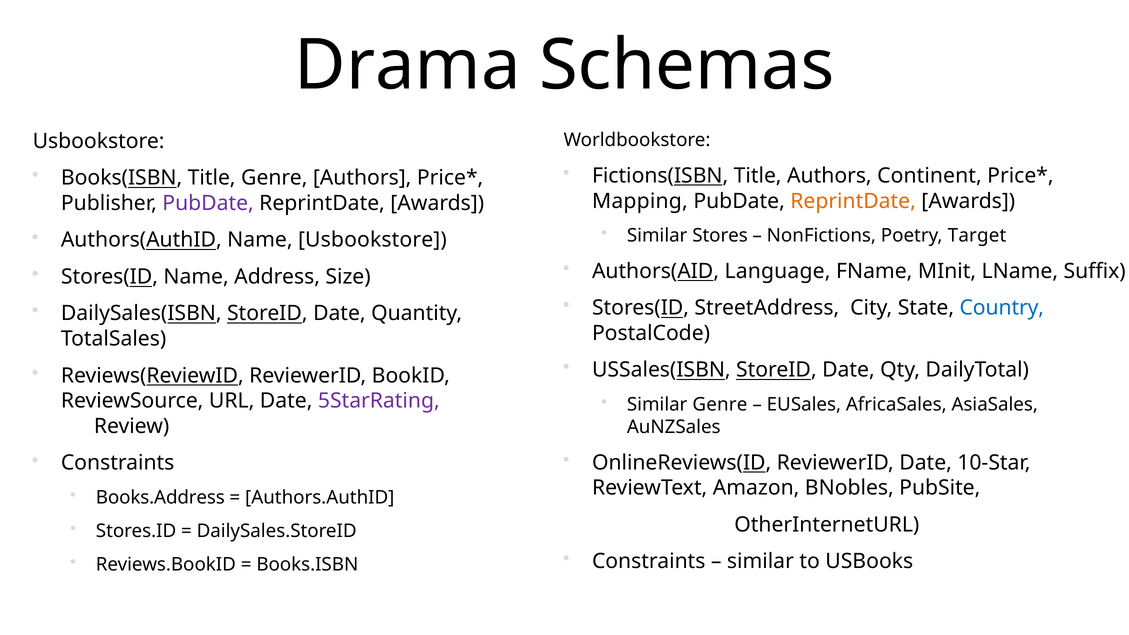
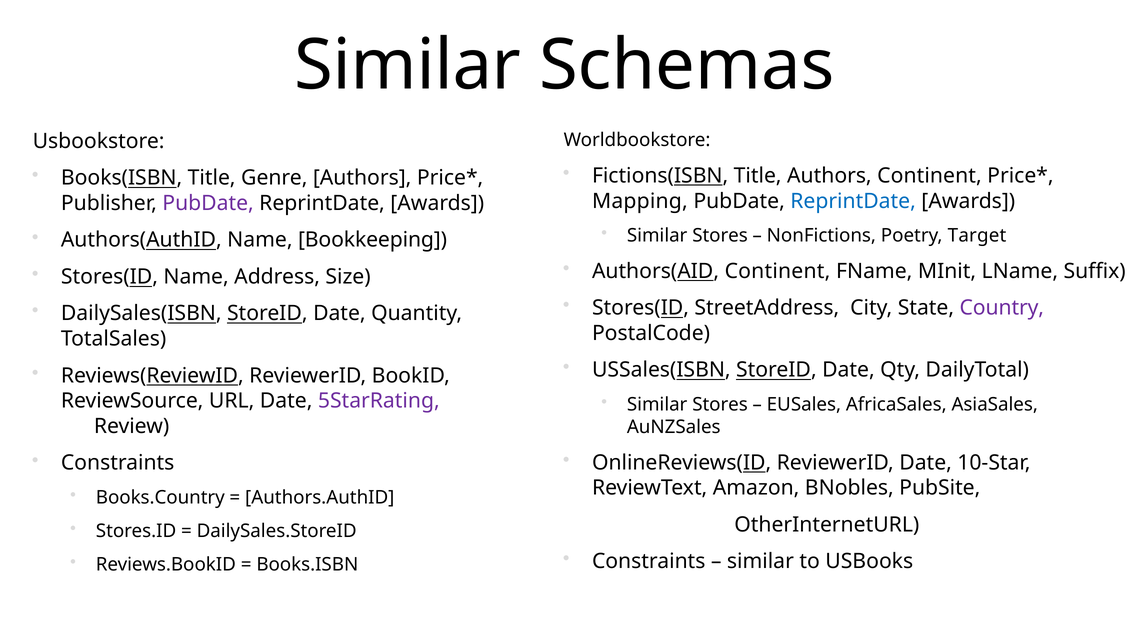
Drama at (408, 65): Drama -> Similar
ReprintDate at (853, 201) colour: orange -> blue
Name Usbookstore: Usbookstore -> Bookkeeping
Authors(AID Language: Language -> Continent
Country colour: blue -> purple
Genre at (720, 405): Genre -> Stores
Books.Address: Books.Address -> Books.Country
